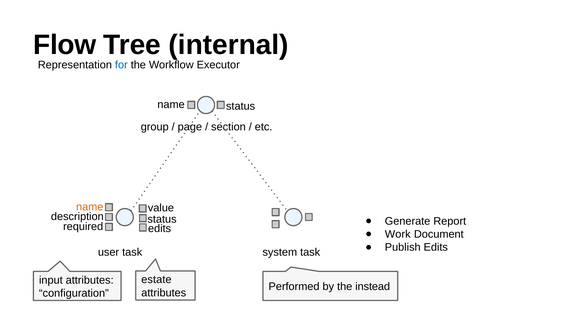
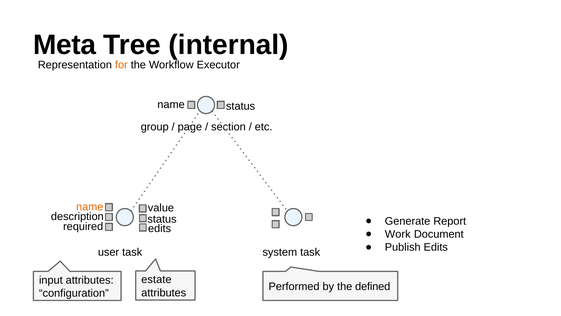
Flow: Flow -> Meta
for colour: blue -> orange
instead: instead -> defined
